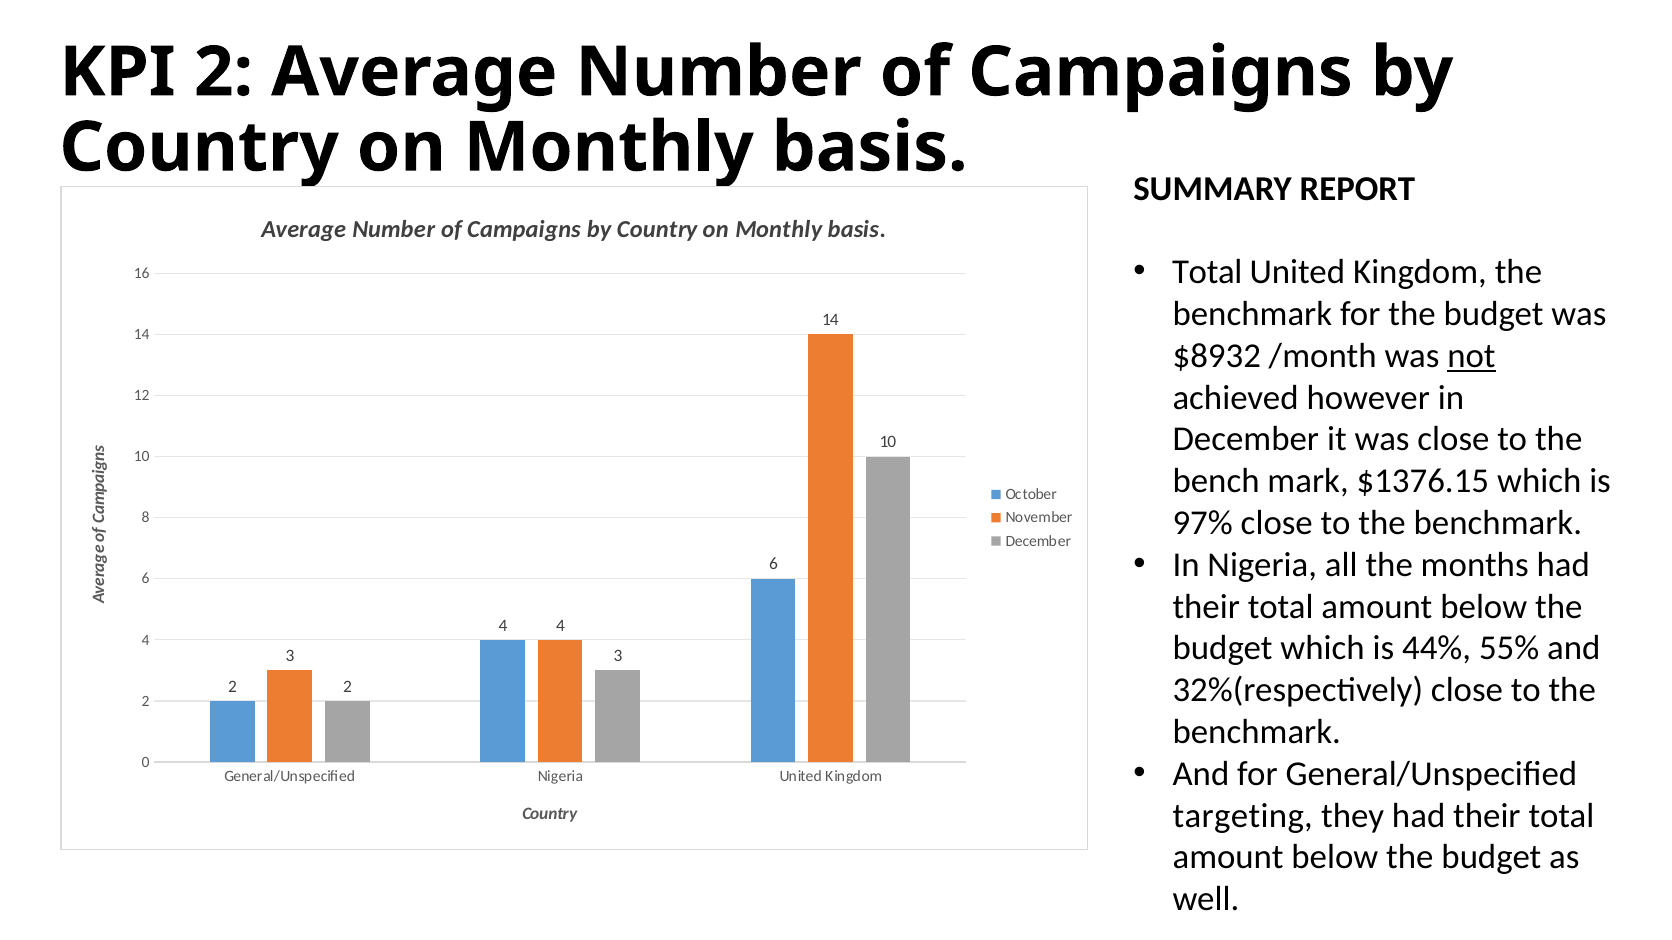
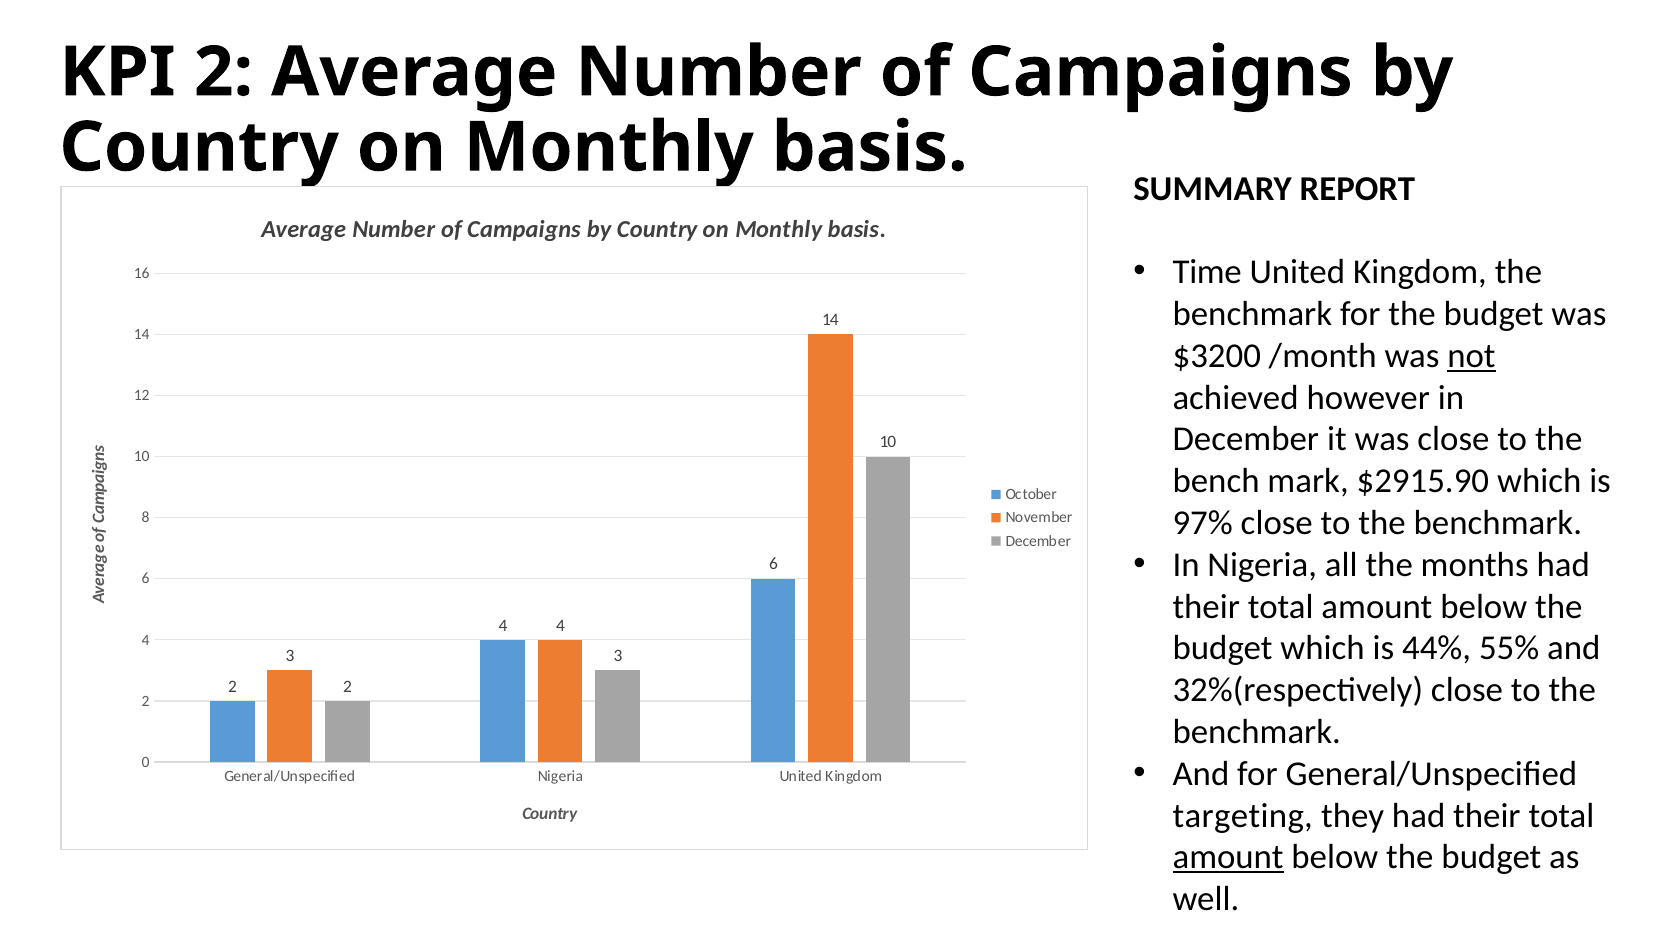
Total at (1207, 272): Total -> Time
$8932: $8932 -> $3200
$1376.15: $1376.15 -> $2915.90
amount at (1228, 858) underline: none -> present
